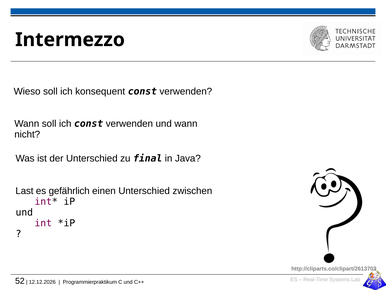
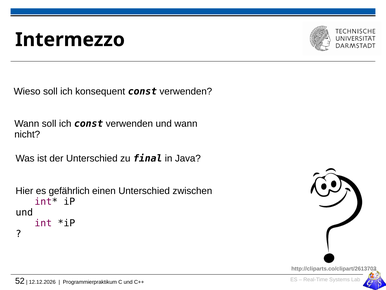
Last: Last -> Hier
